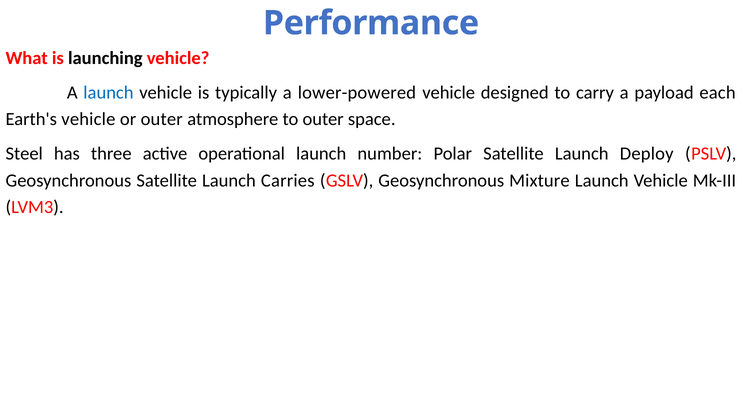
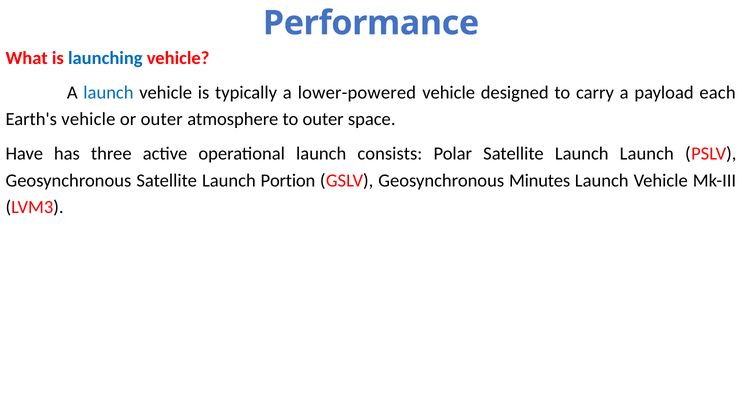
launching colour: black -> blue
Steel: Steel -> Have
number: number -> consists
Launch Deploy: Deploy -> Launch
Carries: Carries -> Portion
Mixture: Mixture -> Minutes
